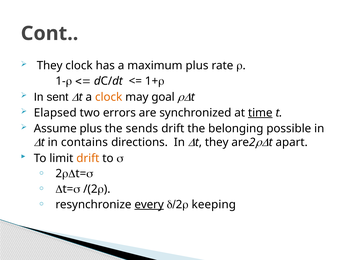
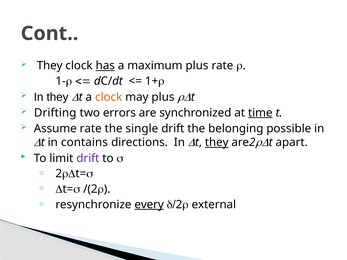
has underline: none -> present
In sent: sent -> they
may goal: goal -> plus
Elapsed: Elapsed -> Drifting
Assume plus: plus -> rate
sends: sends -> single
they at (217, 143) underline: none -> present
drift at (88, 158) colour: orange -> purple
keeping: keeping -> external
